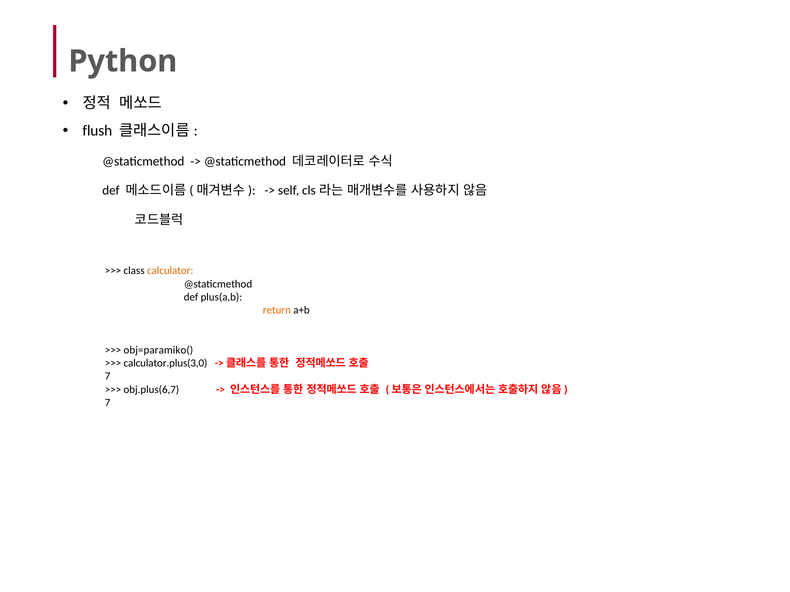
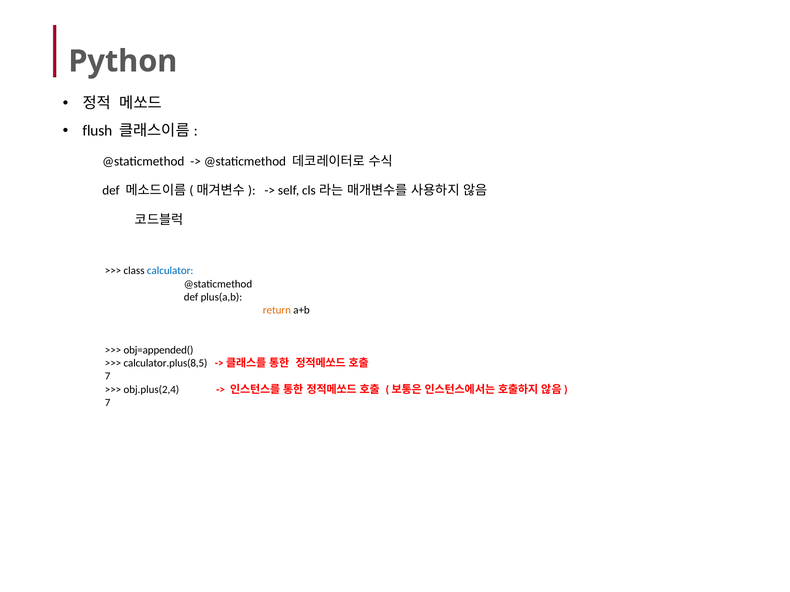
calculator colour: orange -> blue
obj=paramiko(: obj=paramiko( -> obj=appended(
calculator.plus(3,0: calculator.plus(3,0 -> calculator.plus(8,5
obj.plus(6,7: obj.plus(6,7 -> obj.plus(2,4
